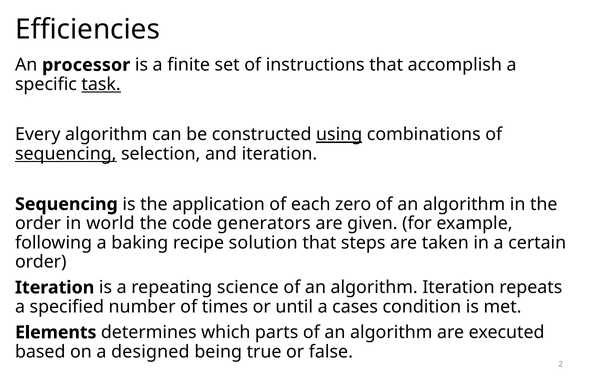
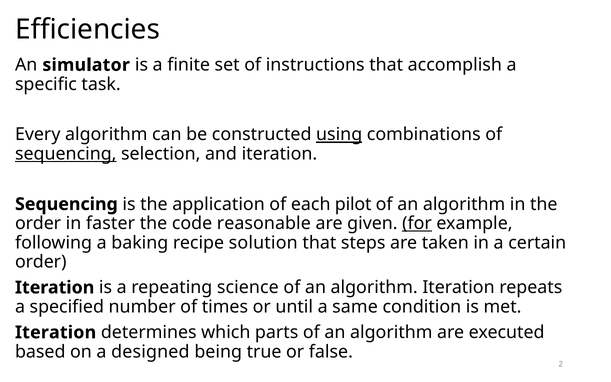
processor: processor -> simulator
task underline: present -> none
zero: zero -> pilot
world: world -> faster
generators: generators -> reasonable
for underline: none -> present
cases: cases -> same
Elements at (56, 332): Elements -> Iteration
